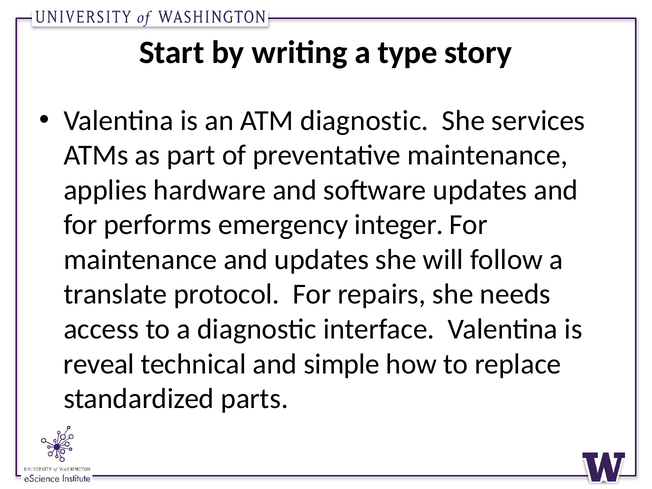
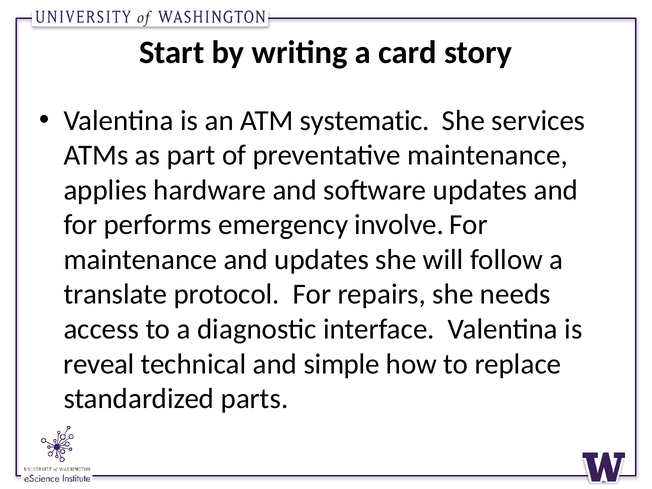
type: type -> card
ATM diagnostic: diagnostic -> systematic
integer: integer -> involve
